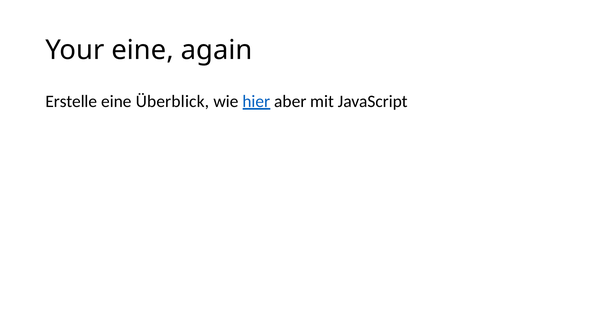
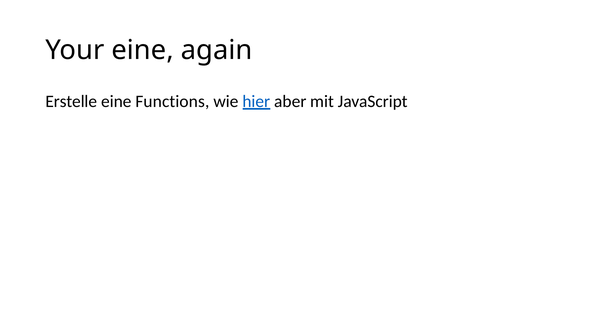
Überblick: Überblick -> Functions
